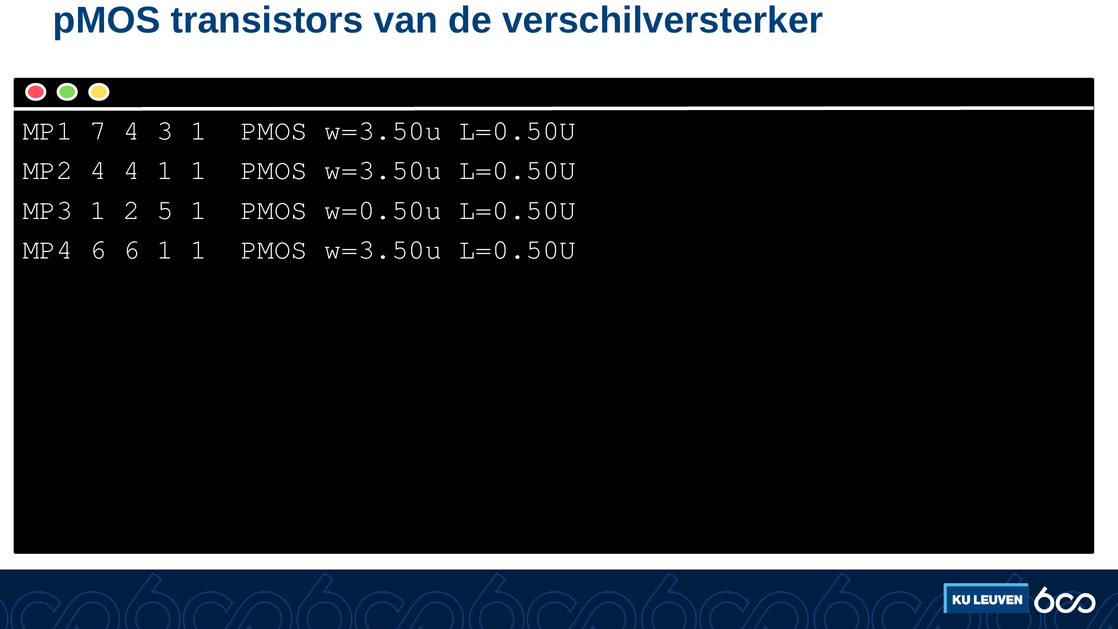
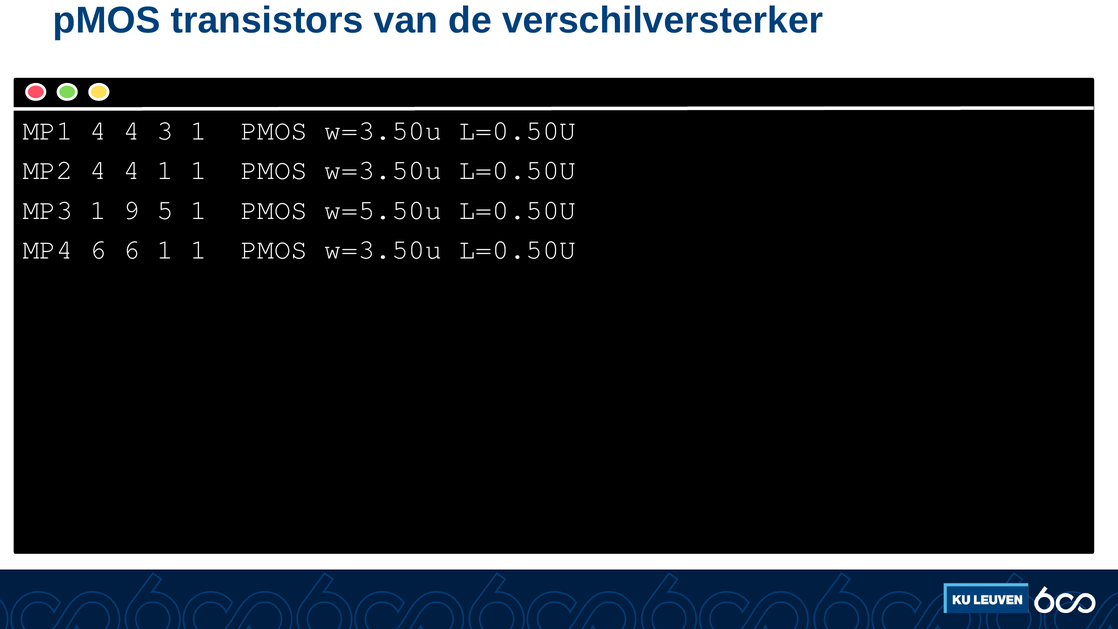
MP1 7: 7 -> 4
2: 2 -> 9
w=0.50u: w=0.50u -> w=5.50u
